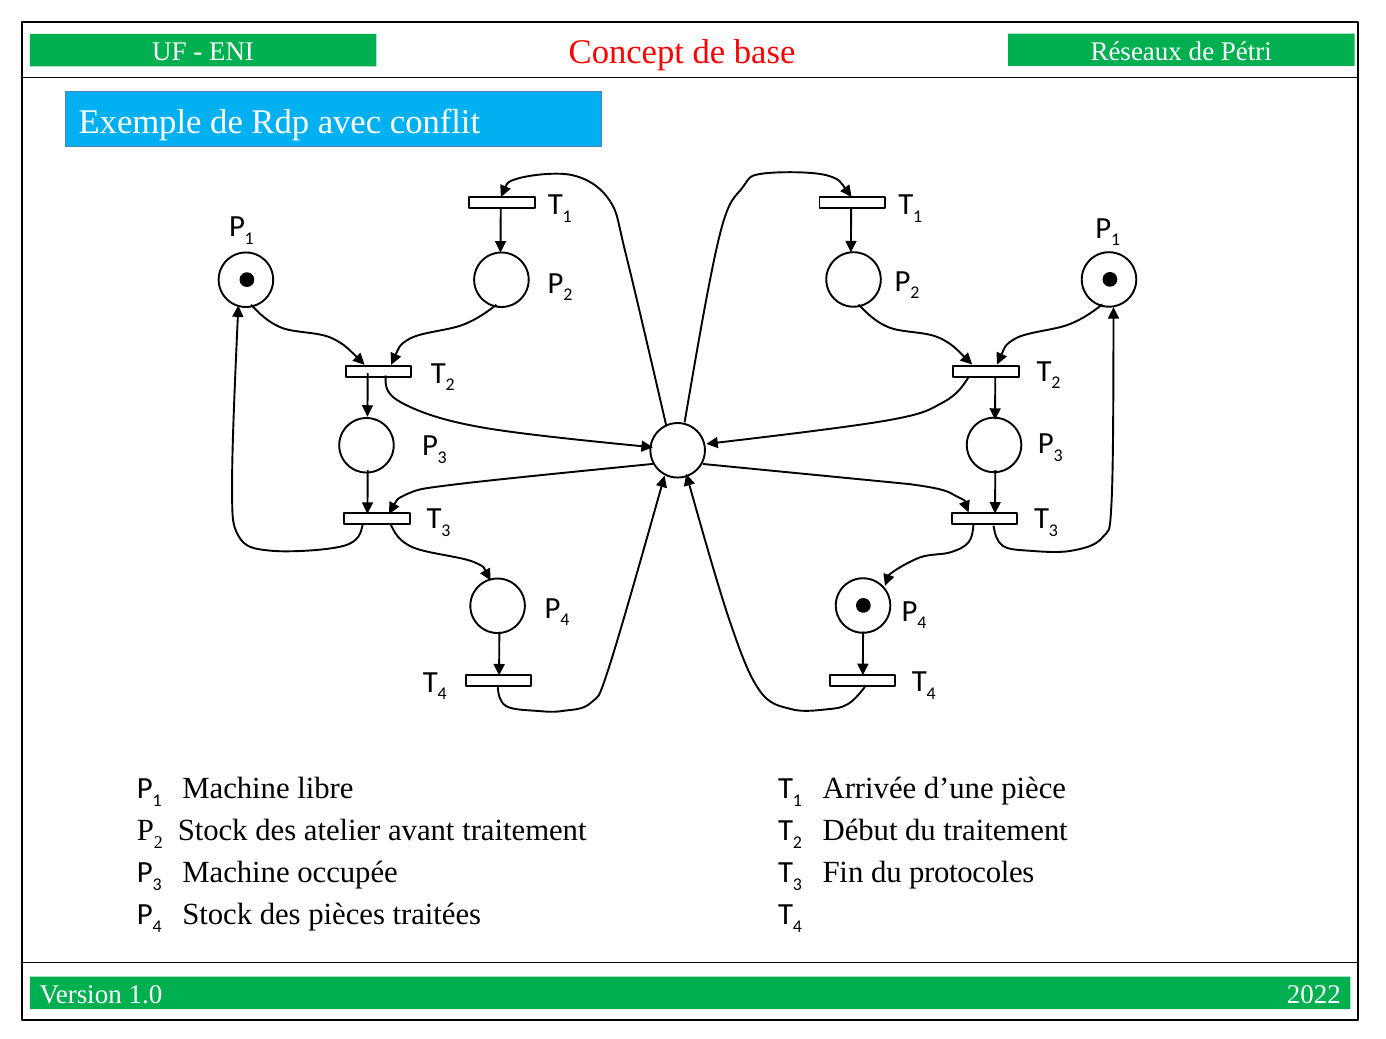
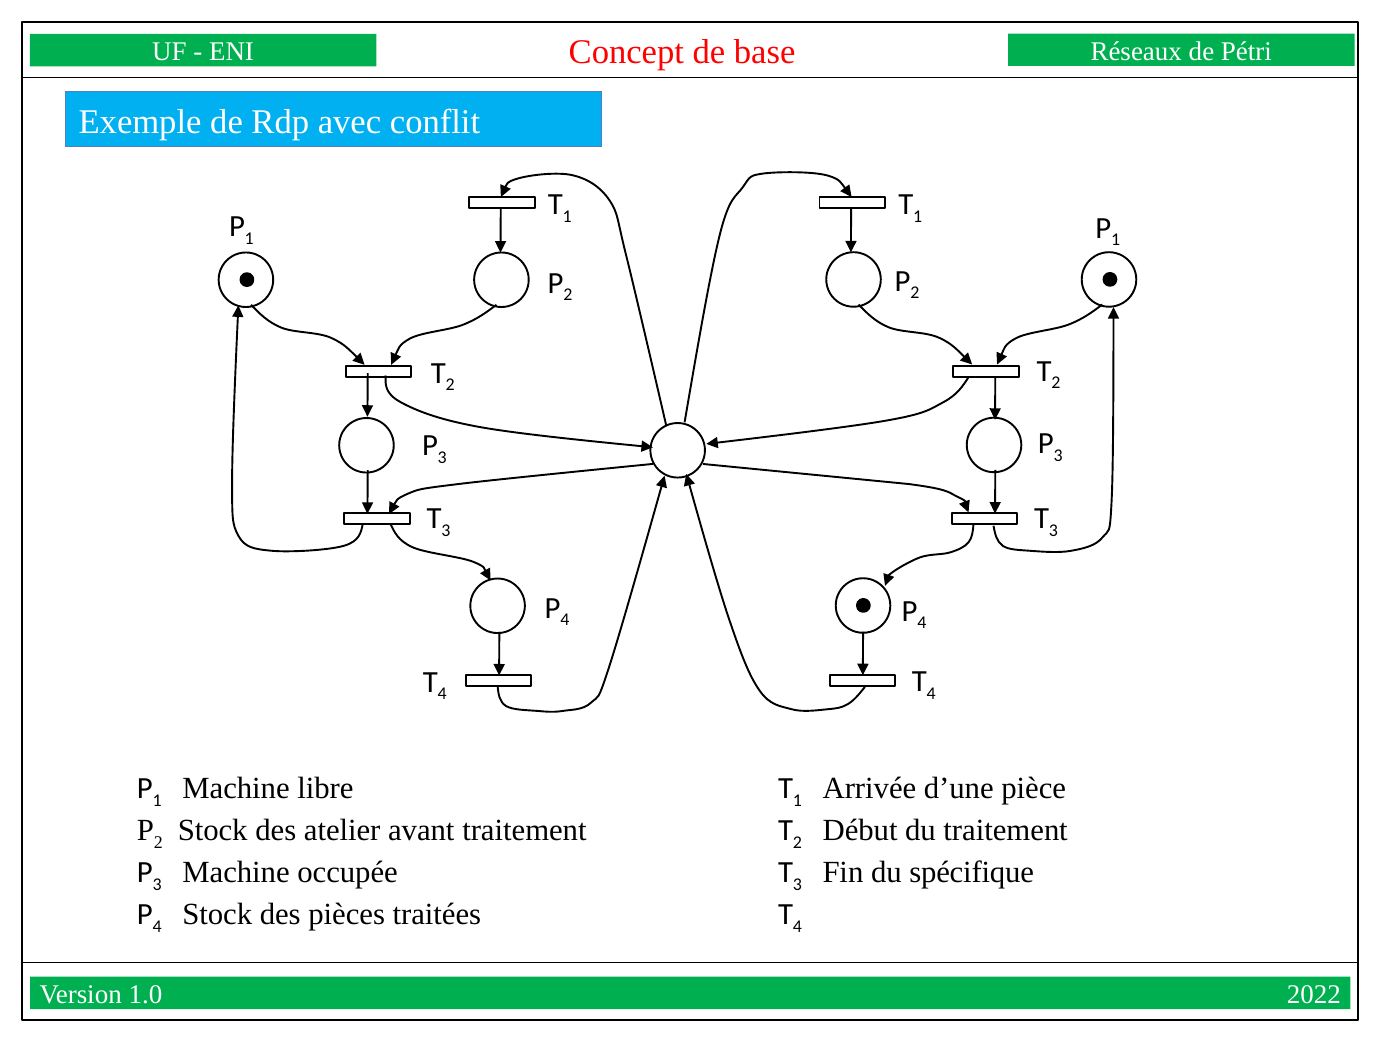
protocoles: protocoles -> spécifique
